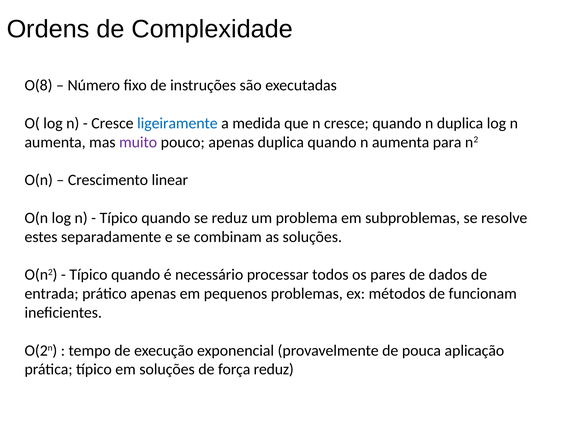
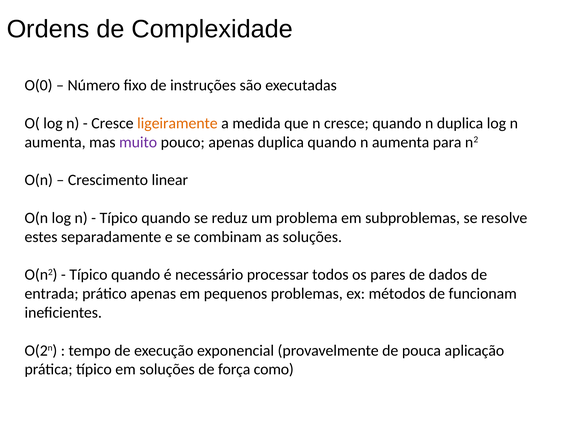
O(8: O(8 -> O(0
ligeiramente colour: blue -> orange
força reduz: reduz -> como
